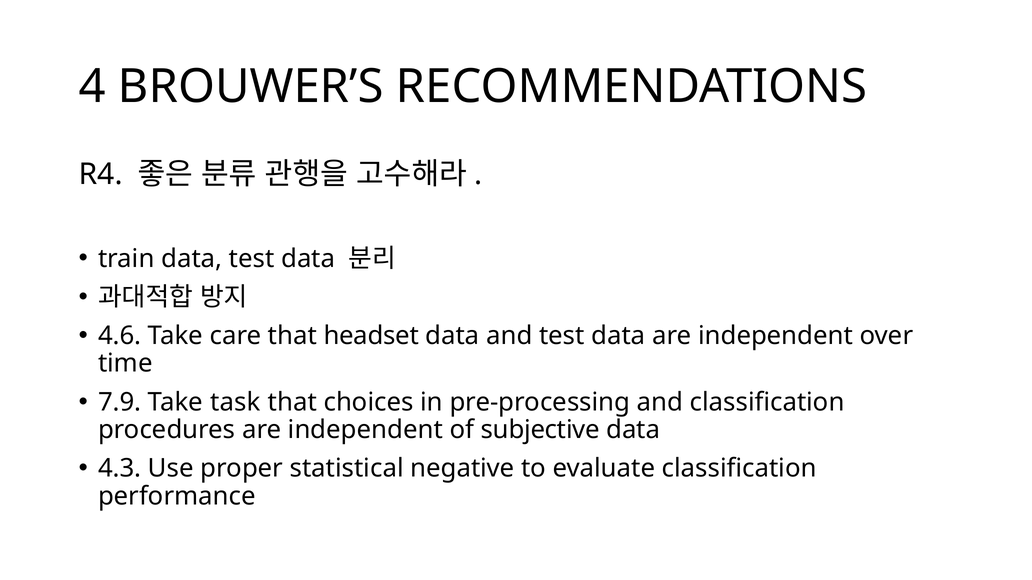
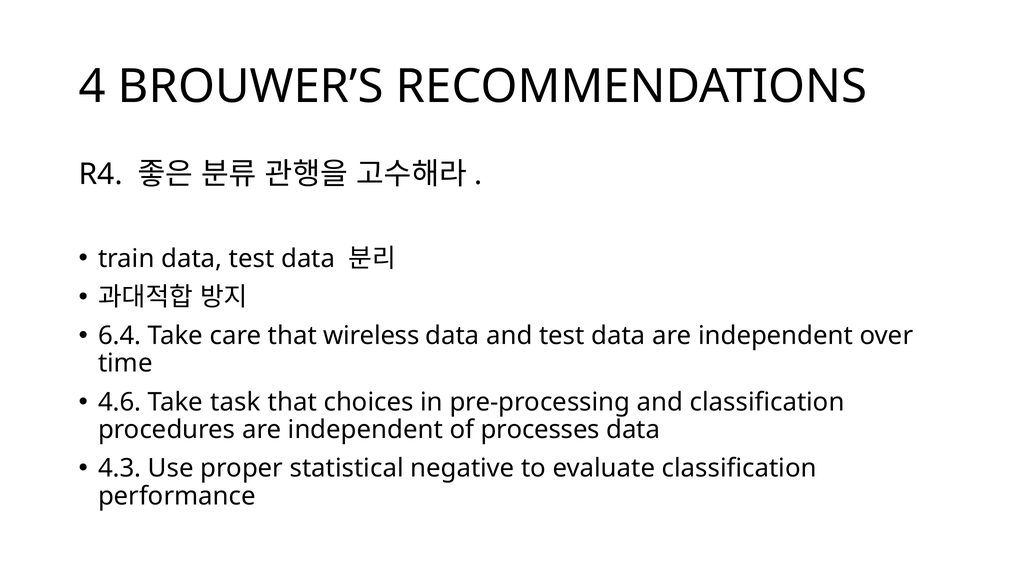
4.6: 4.6 -> 6.4
headset: headset -> wireless
7.9: 7.9 -> 4.6
subjective: subjective -> processes
